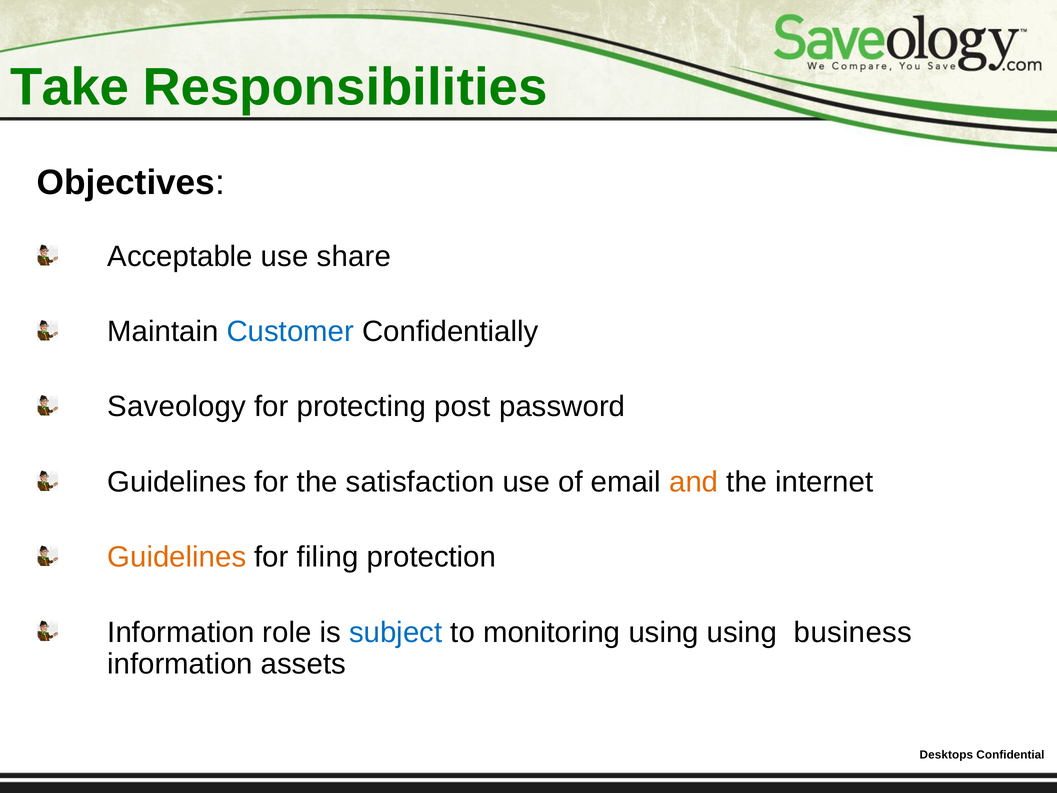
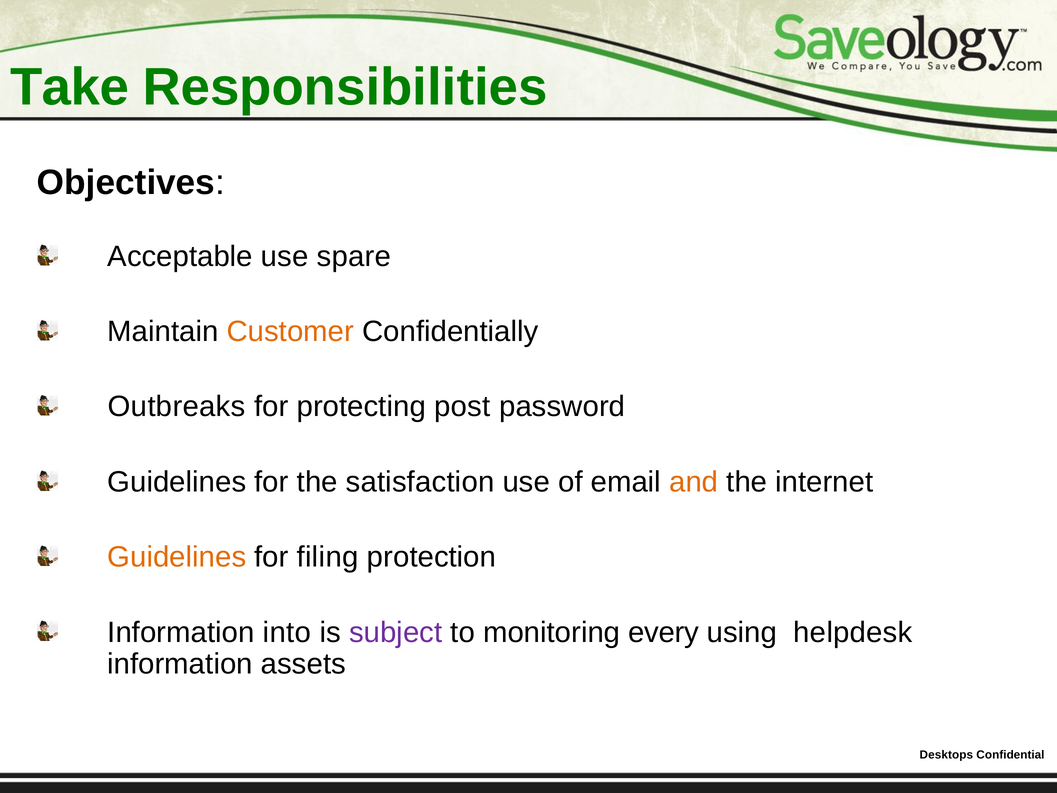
share: share -> spare
Customer colour: blue -> orange
Saveology: Saveology -> Outbreaks
role: role -> into
subject colour: blue -> purple
monitoring using: using -> every
business: business -> helpdesk
